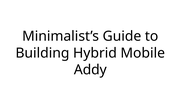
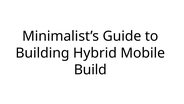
Addy: Addy -> Build
